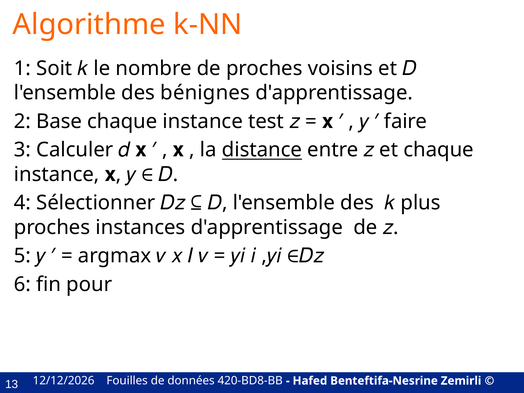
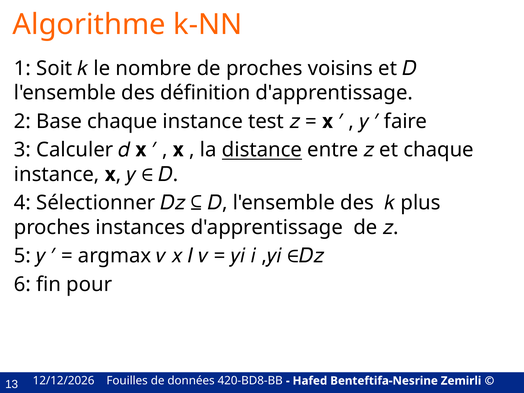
bénignes: bénignes -> définition
